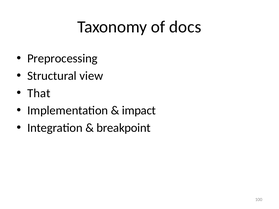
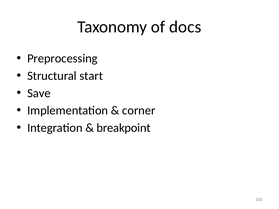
view: view -> start
That: That -> Save
impact: impact -> corner
